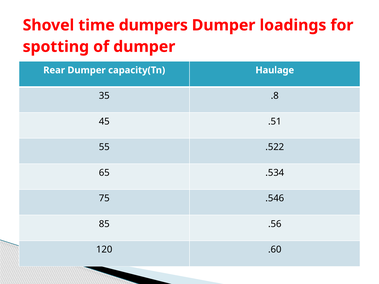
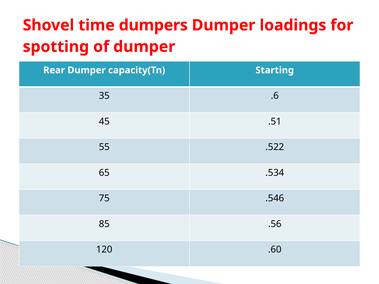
Haulage: Haulage -> Starting
.8: .8 -> .6
